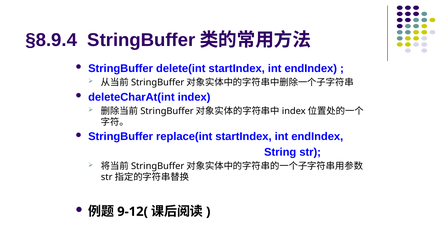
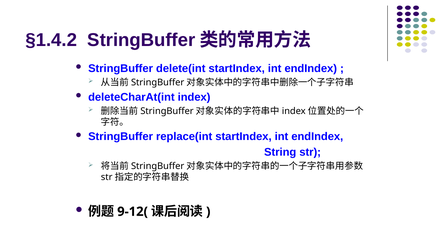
§8.9.4: §8.9.4 -> §1.4.2
